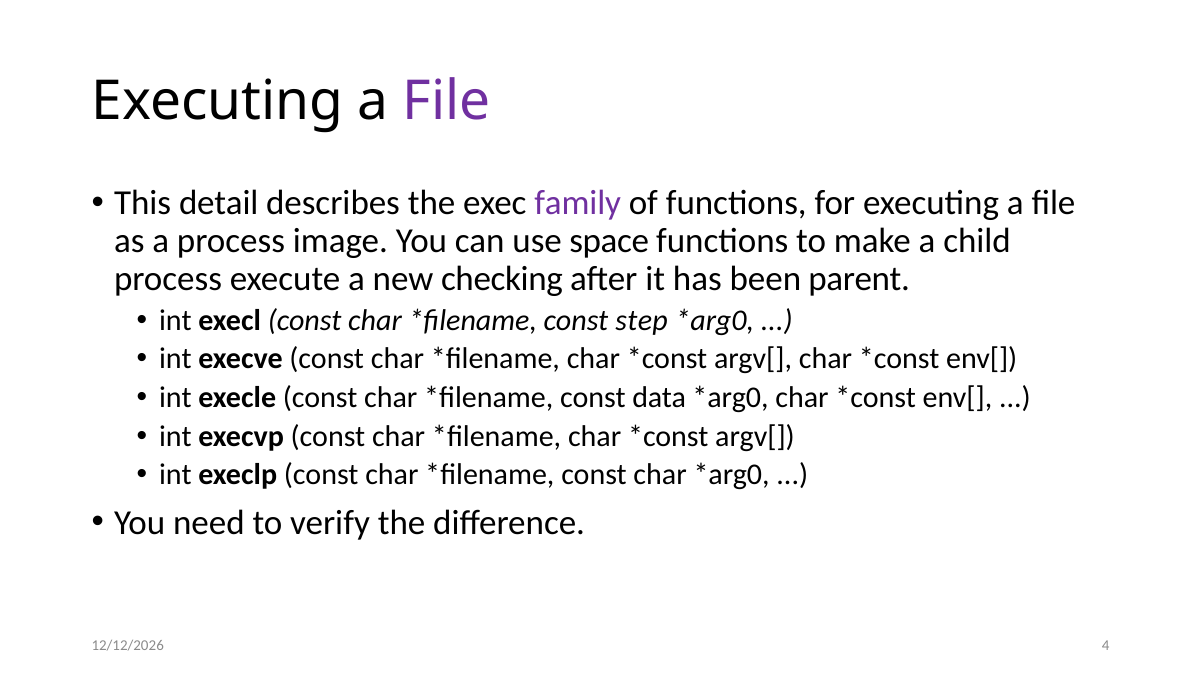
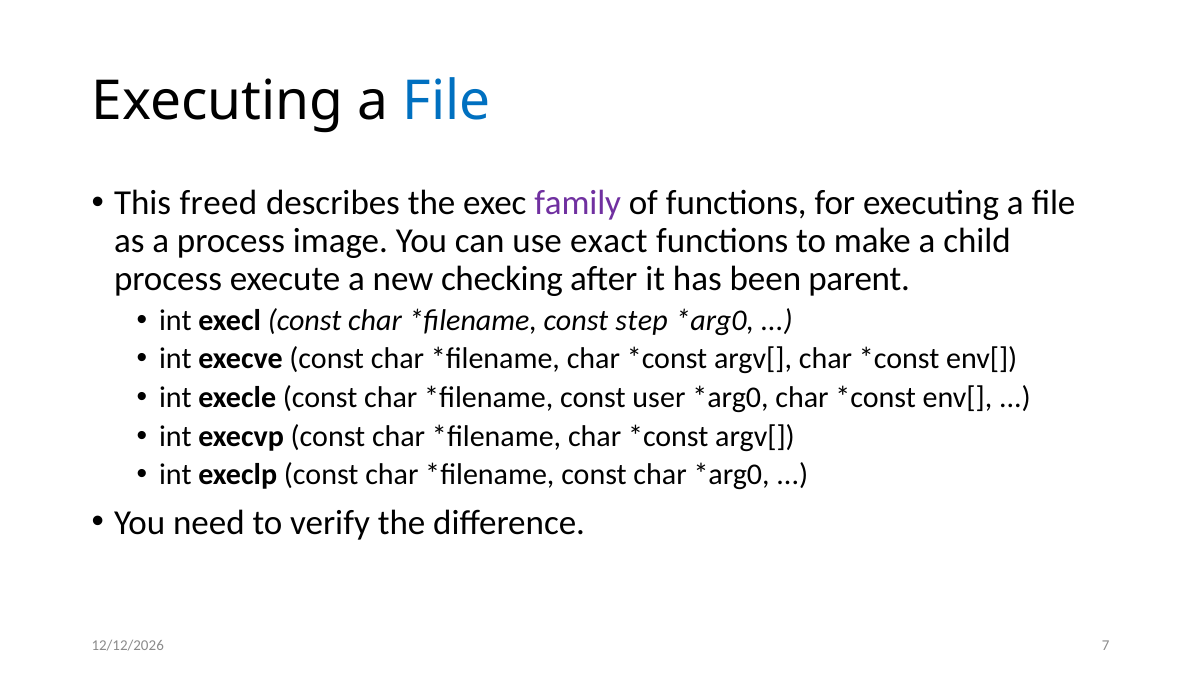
File at (447, 101) colour: purple -> blue
detail: detail -> freed
space: space -> exact
data: data -> user
4: 4 -> 7
